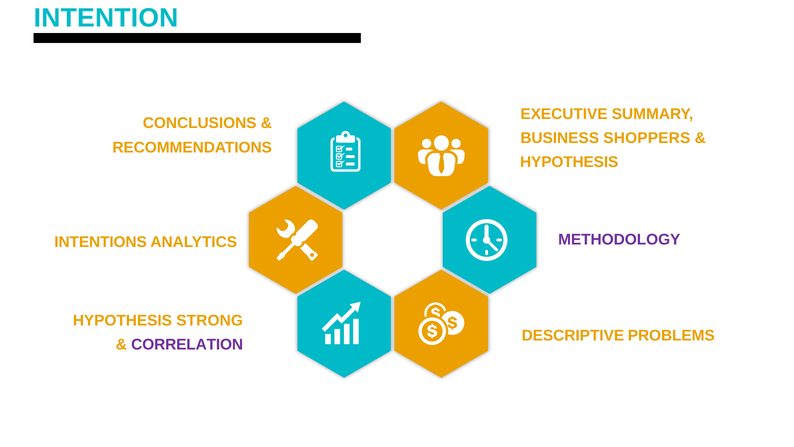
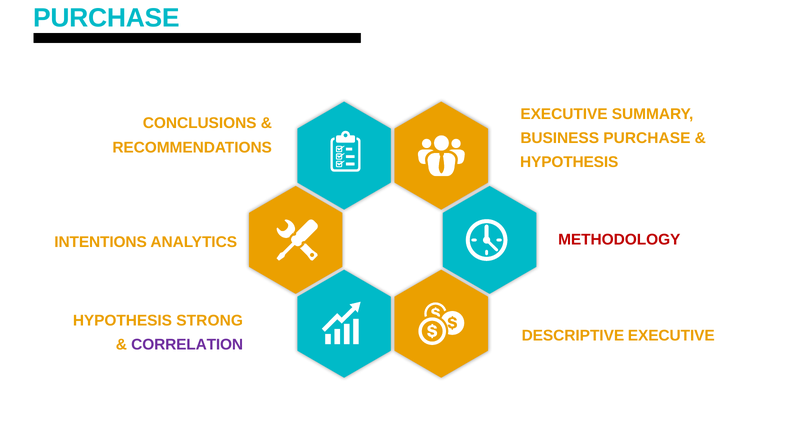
INTENTION at (106, 18): INTENTION -> PURCHASE
BUSINESS SHOPPERS: SHOPPERS -> PURCHASE
METHODOLOGY colour: purple -> red
DESCRIPTIVE PROBLEMS: PROBLEMS -> EXECUTIVE
